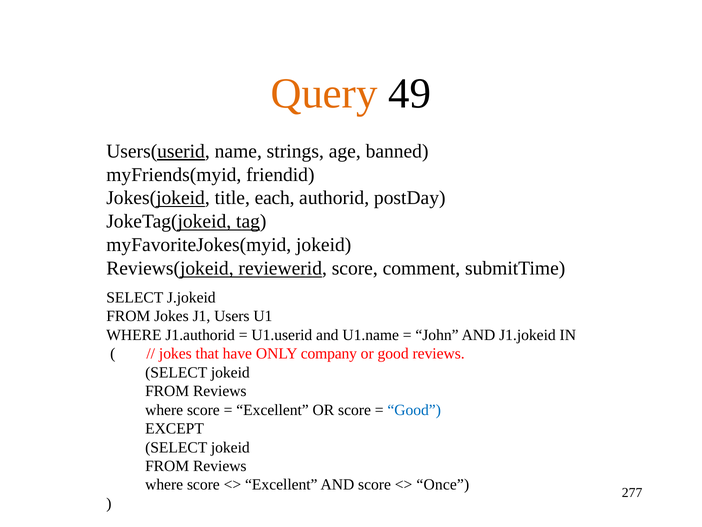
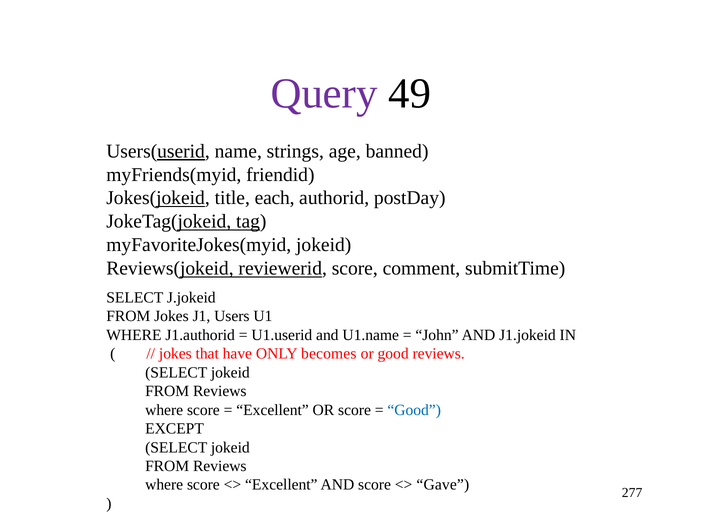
Query colour: orange -> purple
company: company -> becomes
Once: Once -> Gave
